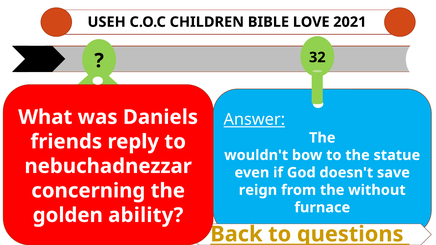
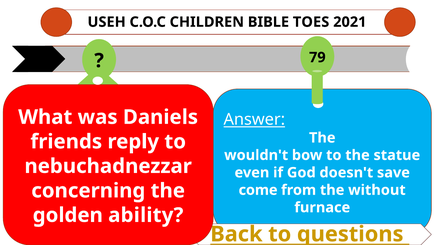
LOVE: LOVE -> TOES
32: 32 -> 79
reign: reign -> come
